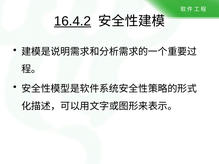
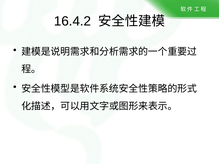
16.4.2 underline: present -> none
